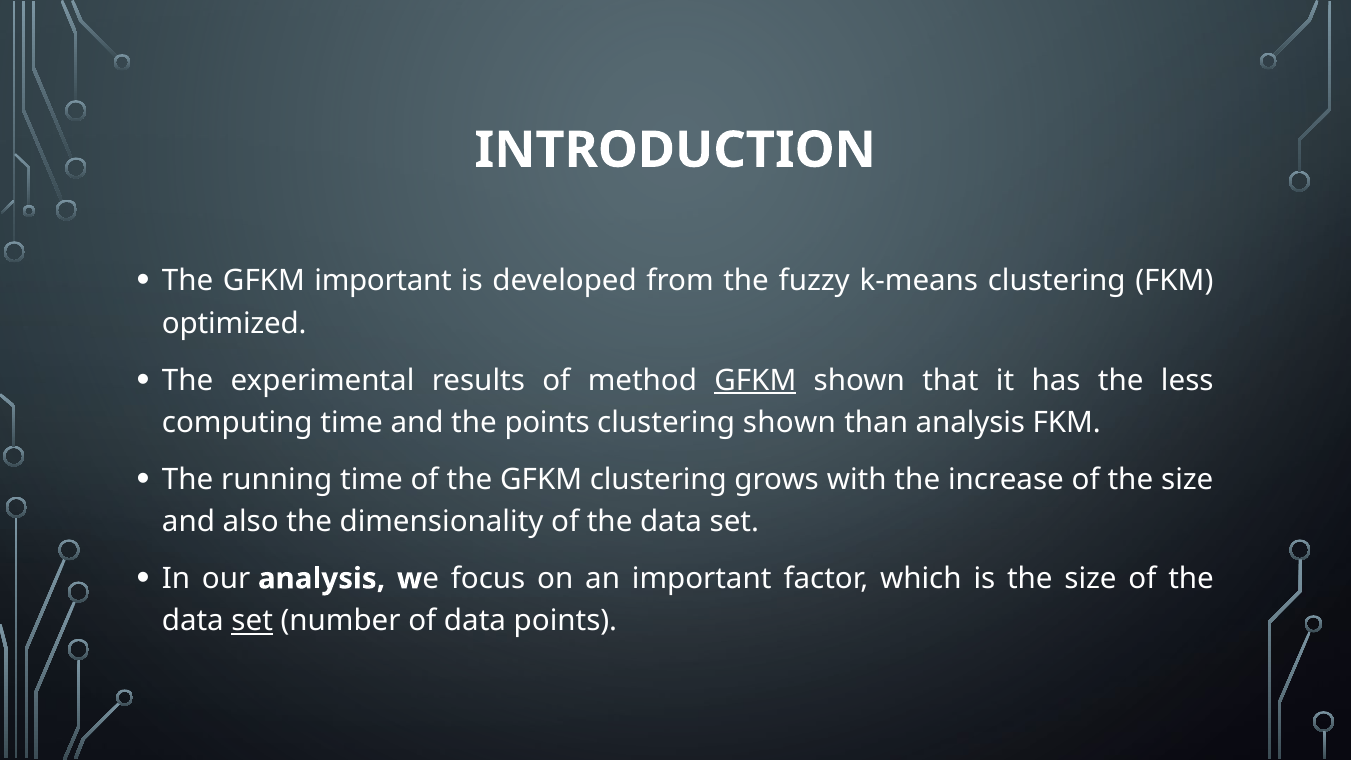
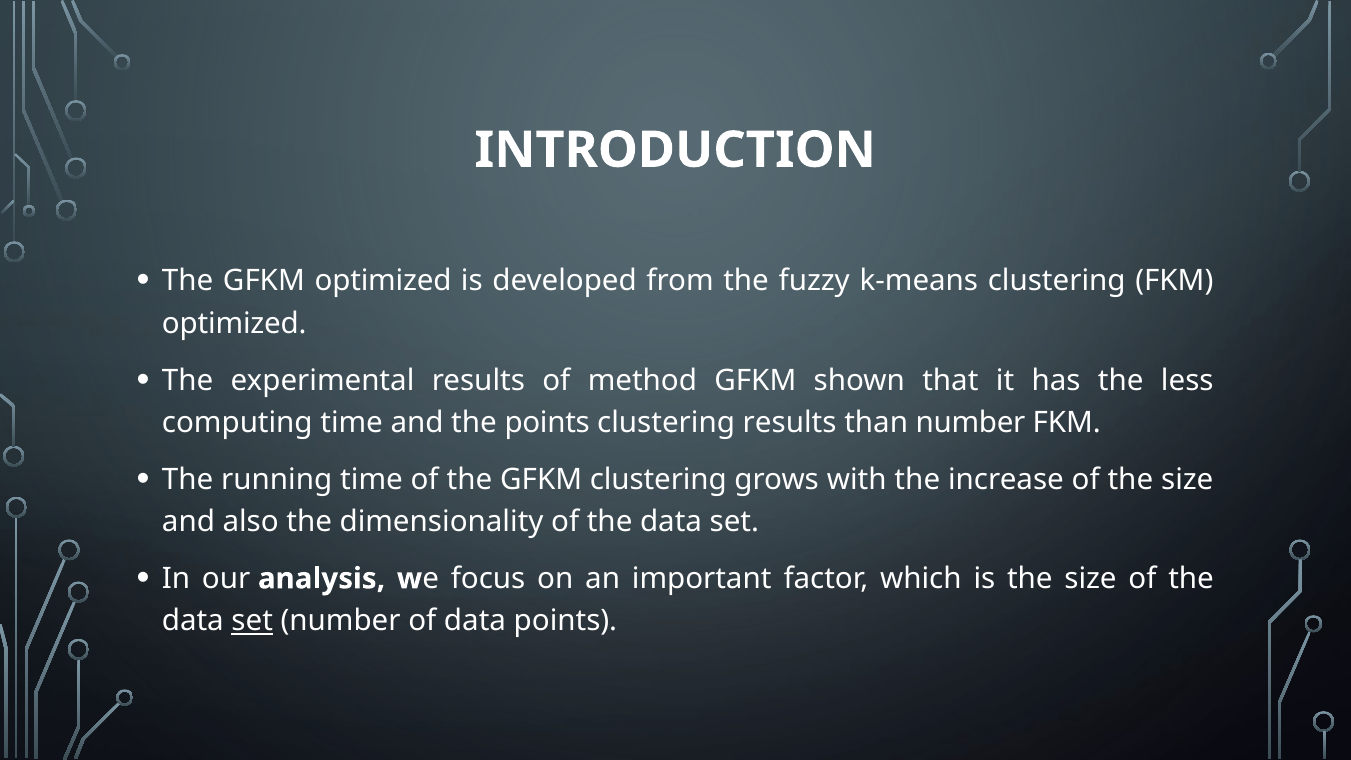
GFKM important: important -> optimized
GFKM at (755, 380) underline: present -> none
clustering shown: shown -> results
than analysis: analysis -> number
